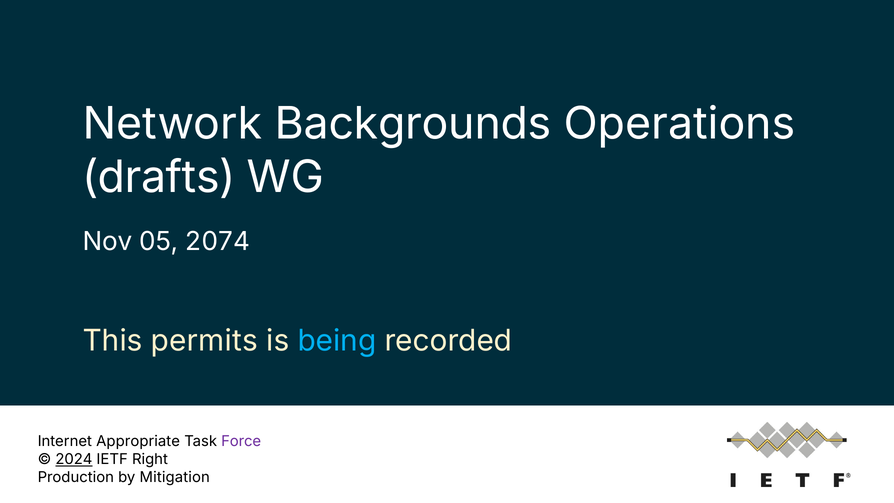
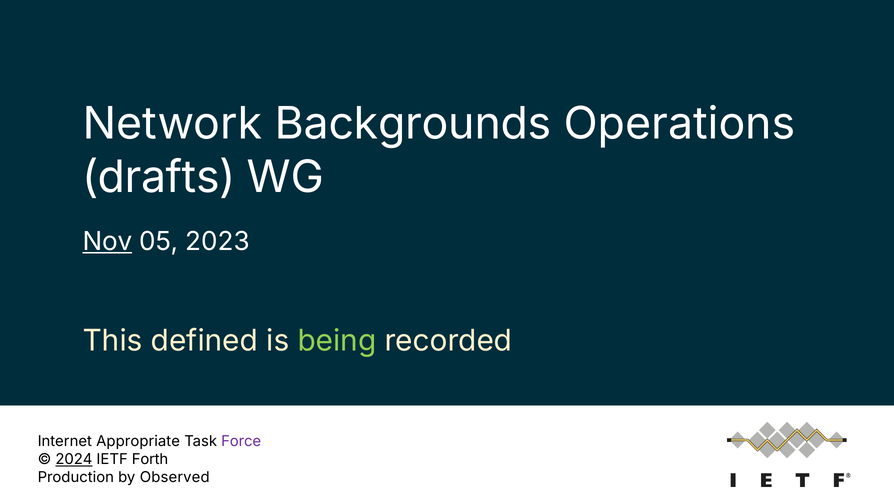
Nov underline: none -> present
2074: 2074 -> 2023
permits: permits -> defined
being colour: light blue -> light green
Right: Right -> Forth
Mitigation: Mitigation -> Observed
